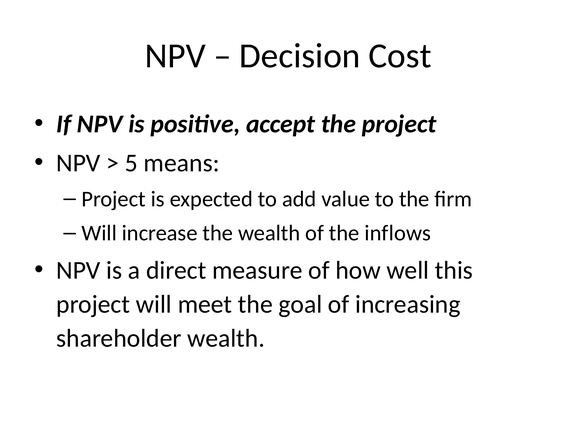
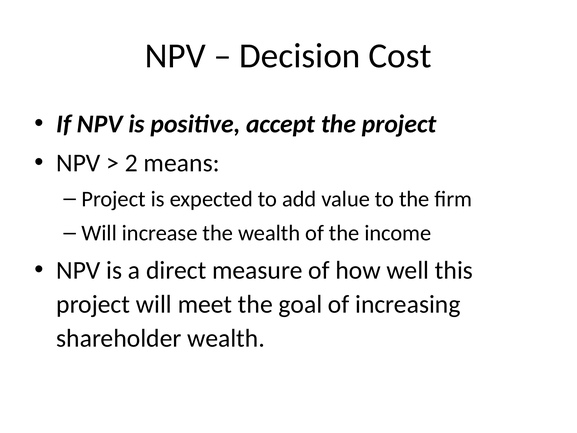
5: 5 -> 2
inflows: inflows -> income
